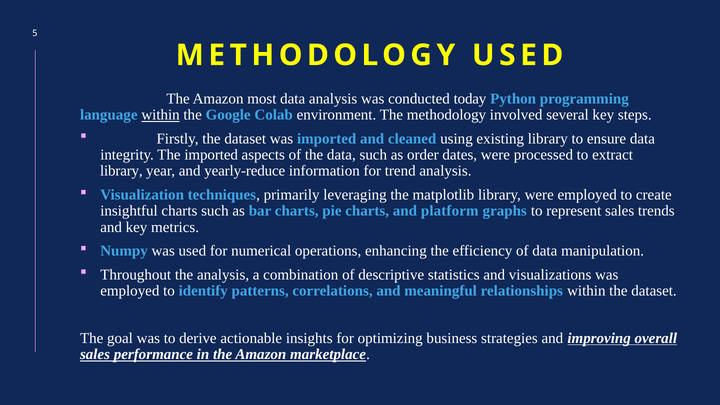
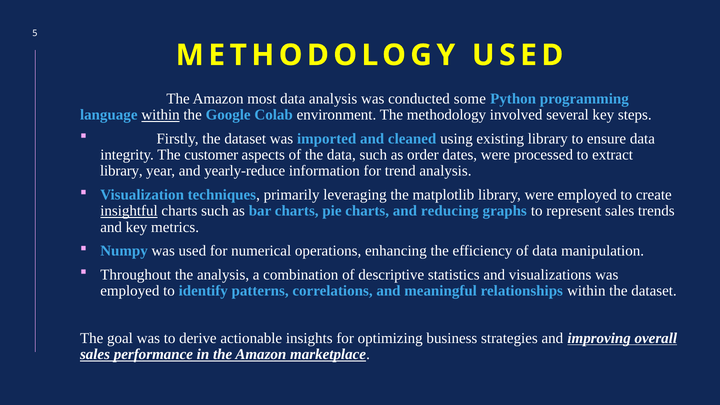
today: today -> some
The imported: imported -> customer
insightful underline: none -> present
platform: platform -> reducing
